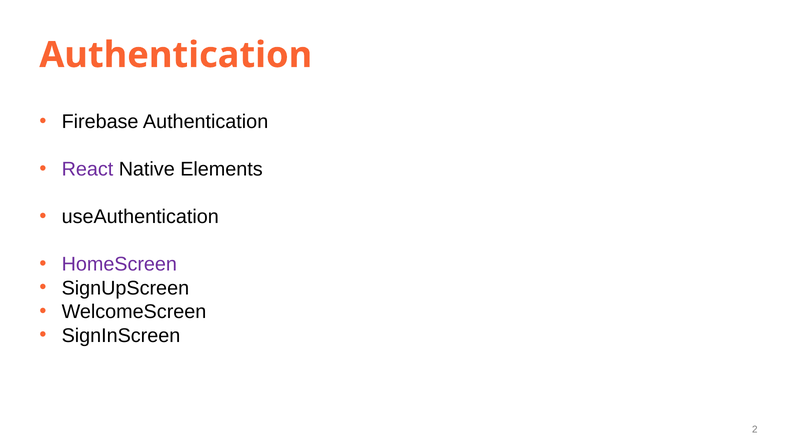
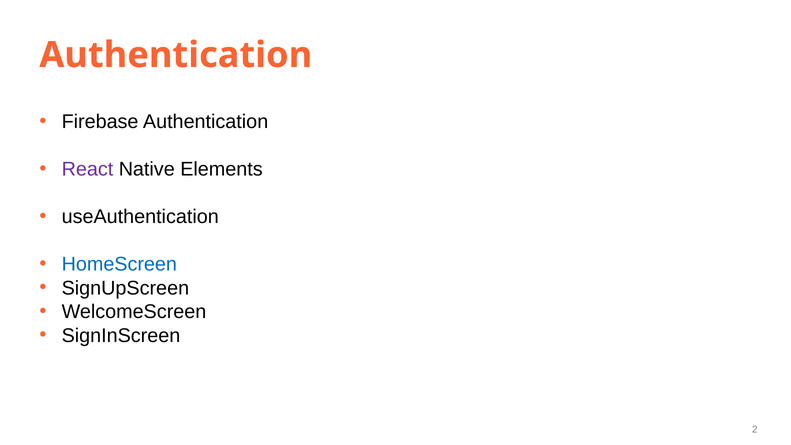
HomeScreen colour: purple -> blue
